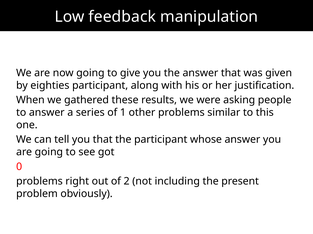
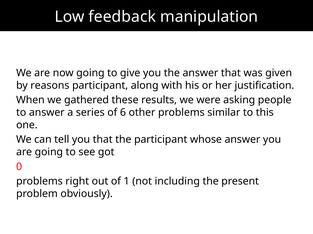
eighties: eighties -> reasons
1: 1 -> 6
2: 2 -> 1
